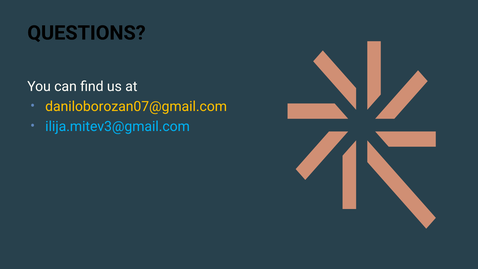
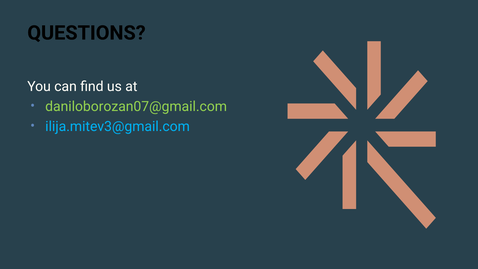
daniloborozan07@gmail.com colour: yellow -> light green
